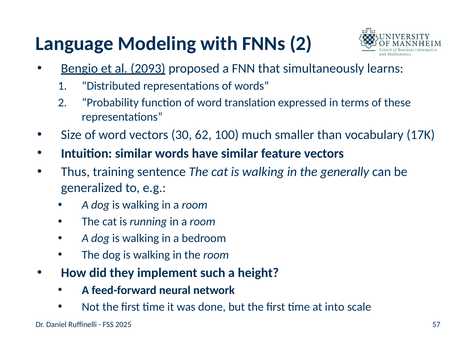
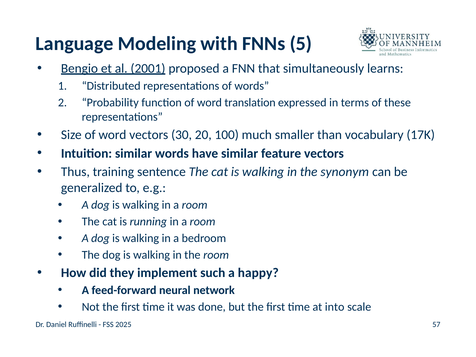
FNNs 2: 2 -> 5
2093: 2093 -> 2001
62: 62 -> 20
generally: generally -> synonym
height: height -> happy
